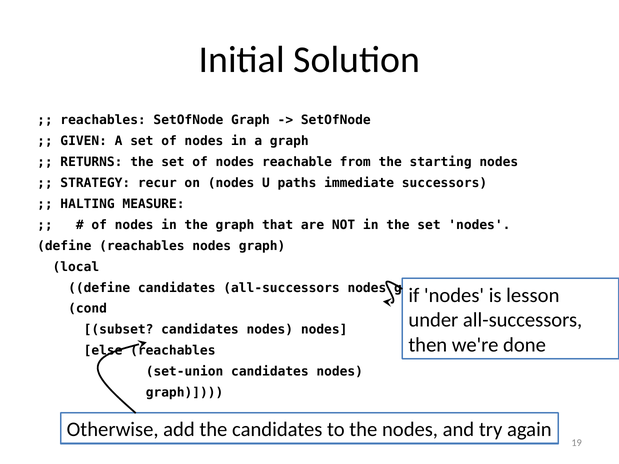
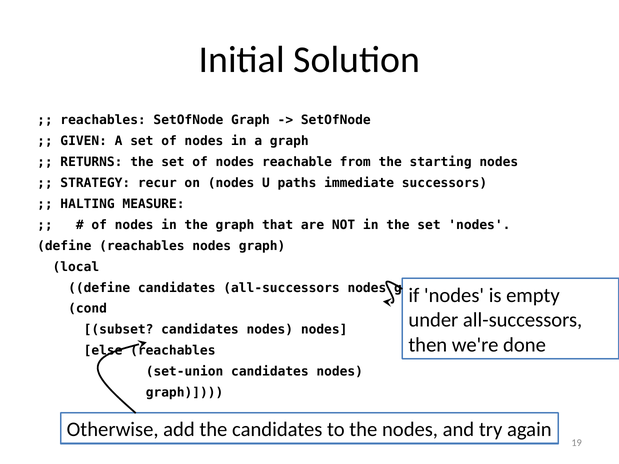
lesson: lesson -> empty
